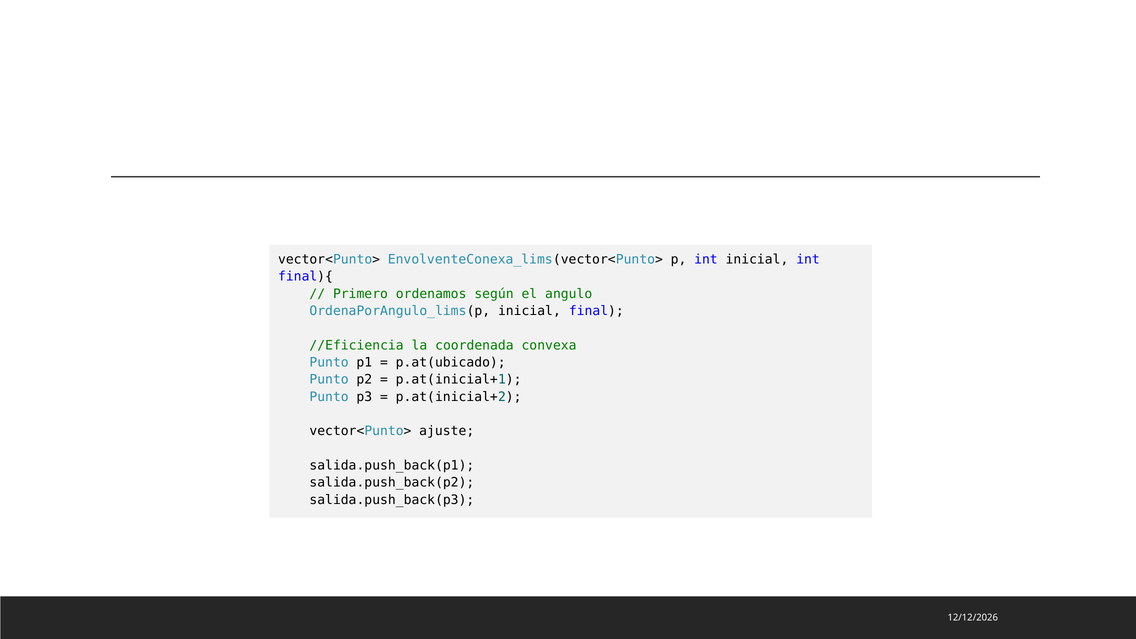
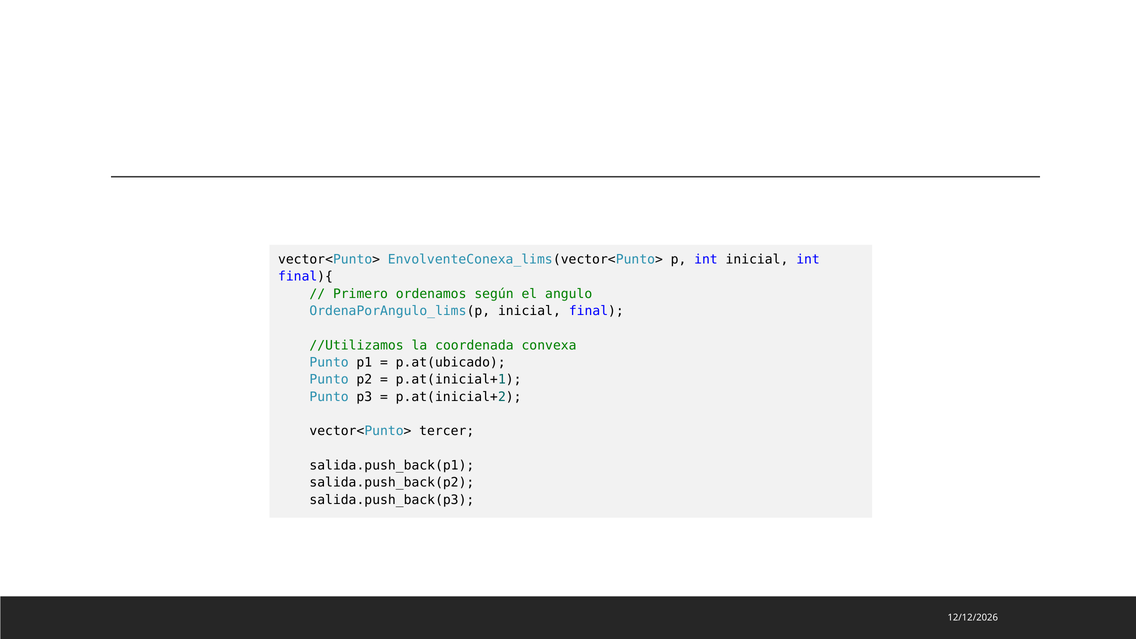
//Eficiencia: //Eficiencia -> //Utilizamos
ajuste: ajuste -> tercer
